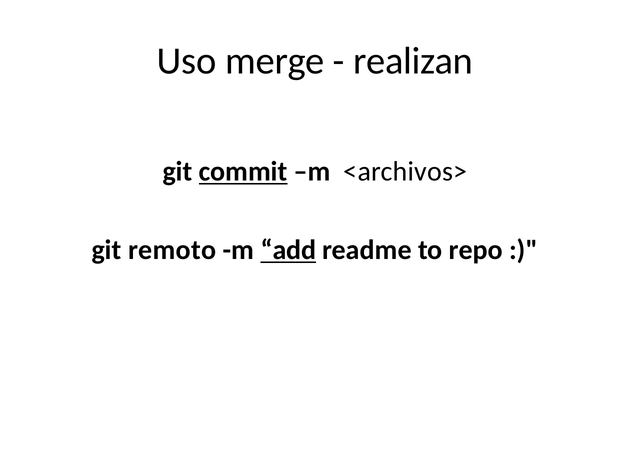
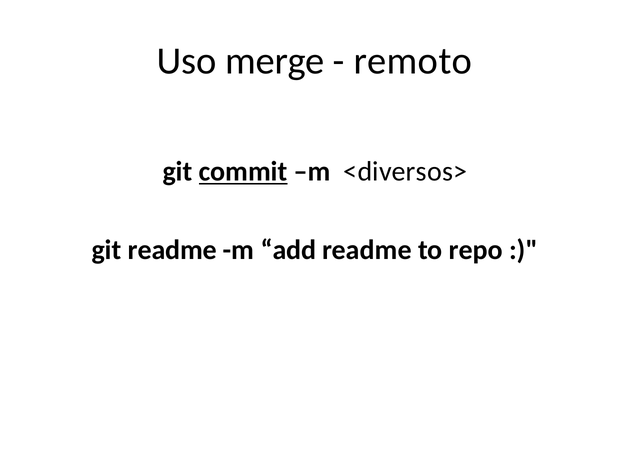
realizan: realizan -> remoto
<archivos>: <archivos> -> <diversos>
git remoto: remoto -> readme
add underline: present -> none
